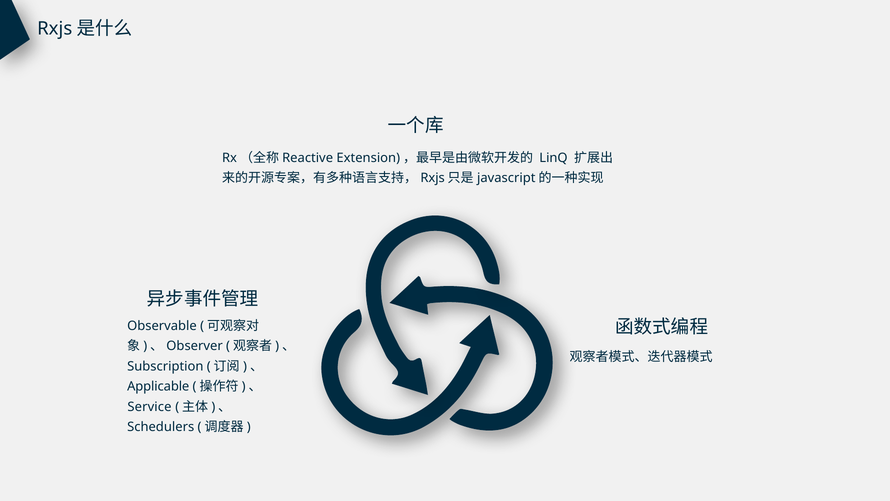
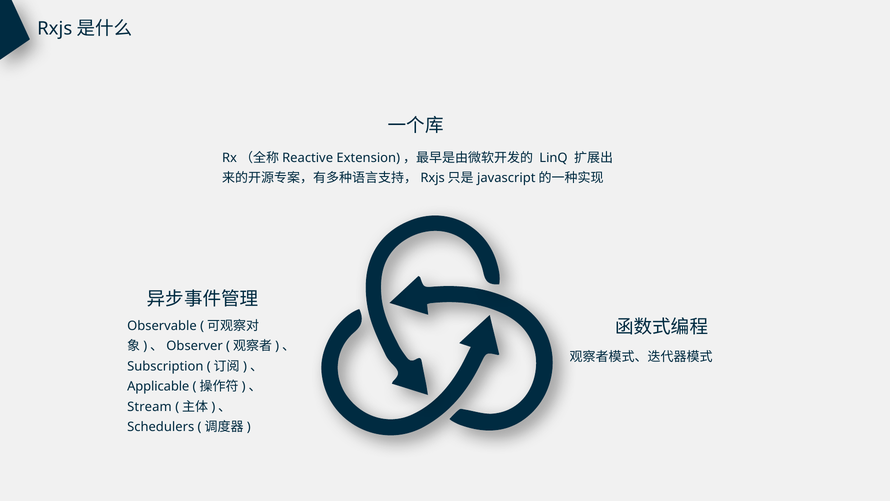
Service: Service -> Stream
